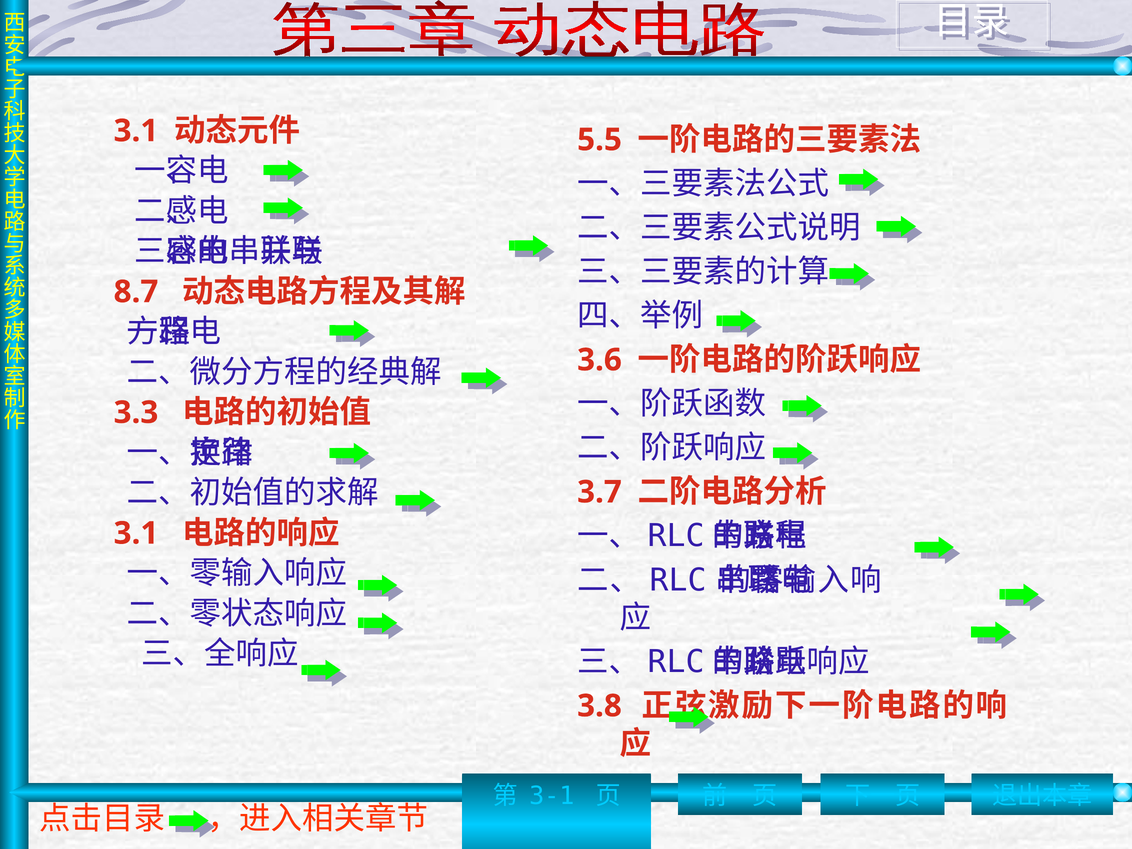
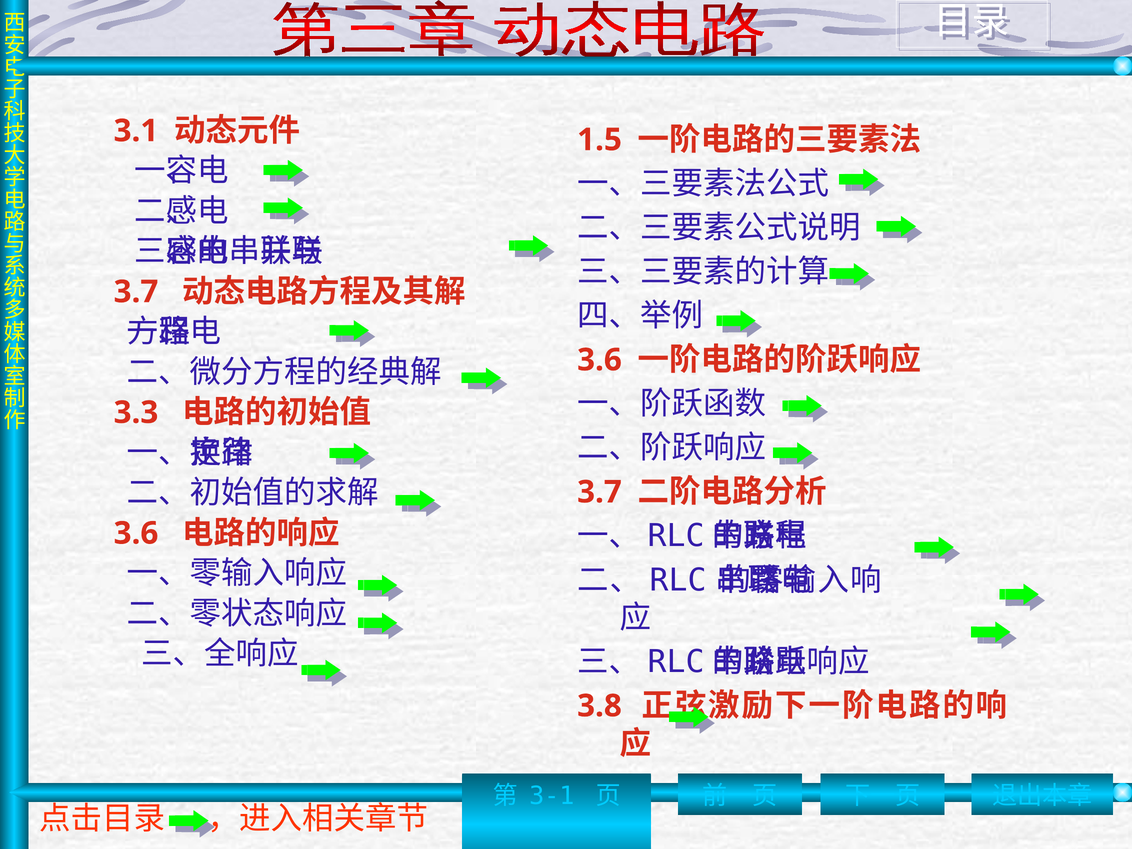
5.5: 5.5 -> 1.5
8.7 at (136, 292): 8.7 -> 3.7
3.1 at (136, 533): 3.1 -> 3.6
